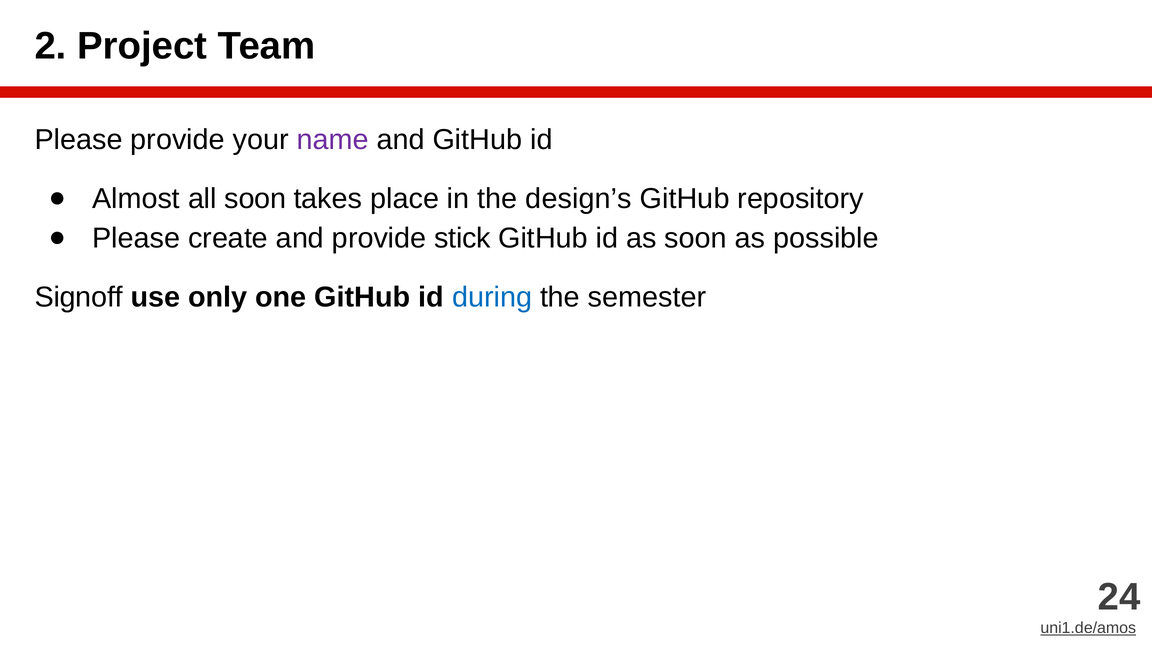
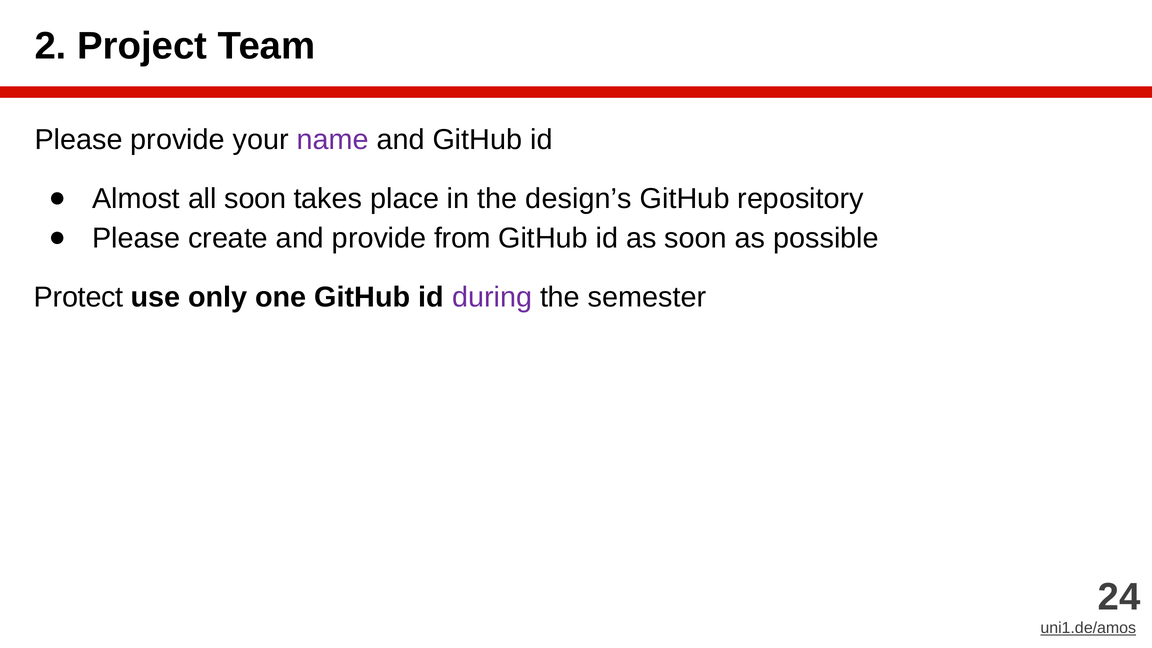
stick: stick -> from
Signoff: Signoff -> Protect
during colour: blue -> purple
